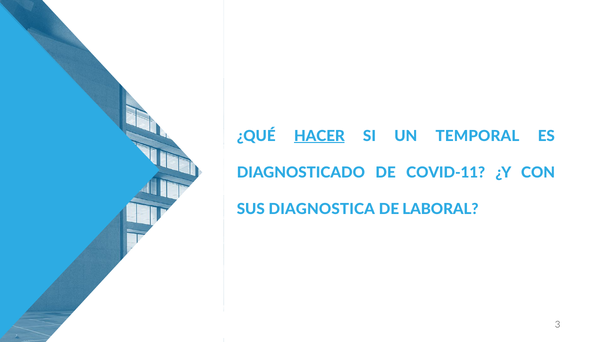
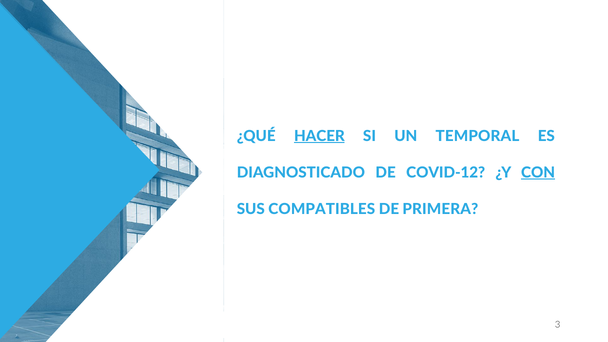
COVID-11: COVID-11 -> COVID-12
CON underline: none -> present
DIAGNOSTICA: DIAGNOSTICA -> COMPATIBLES
LABORAL: LABORAL -> PRIMERA
